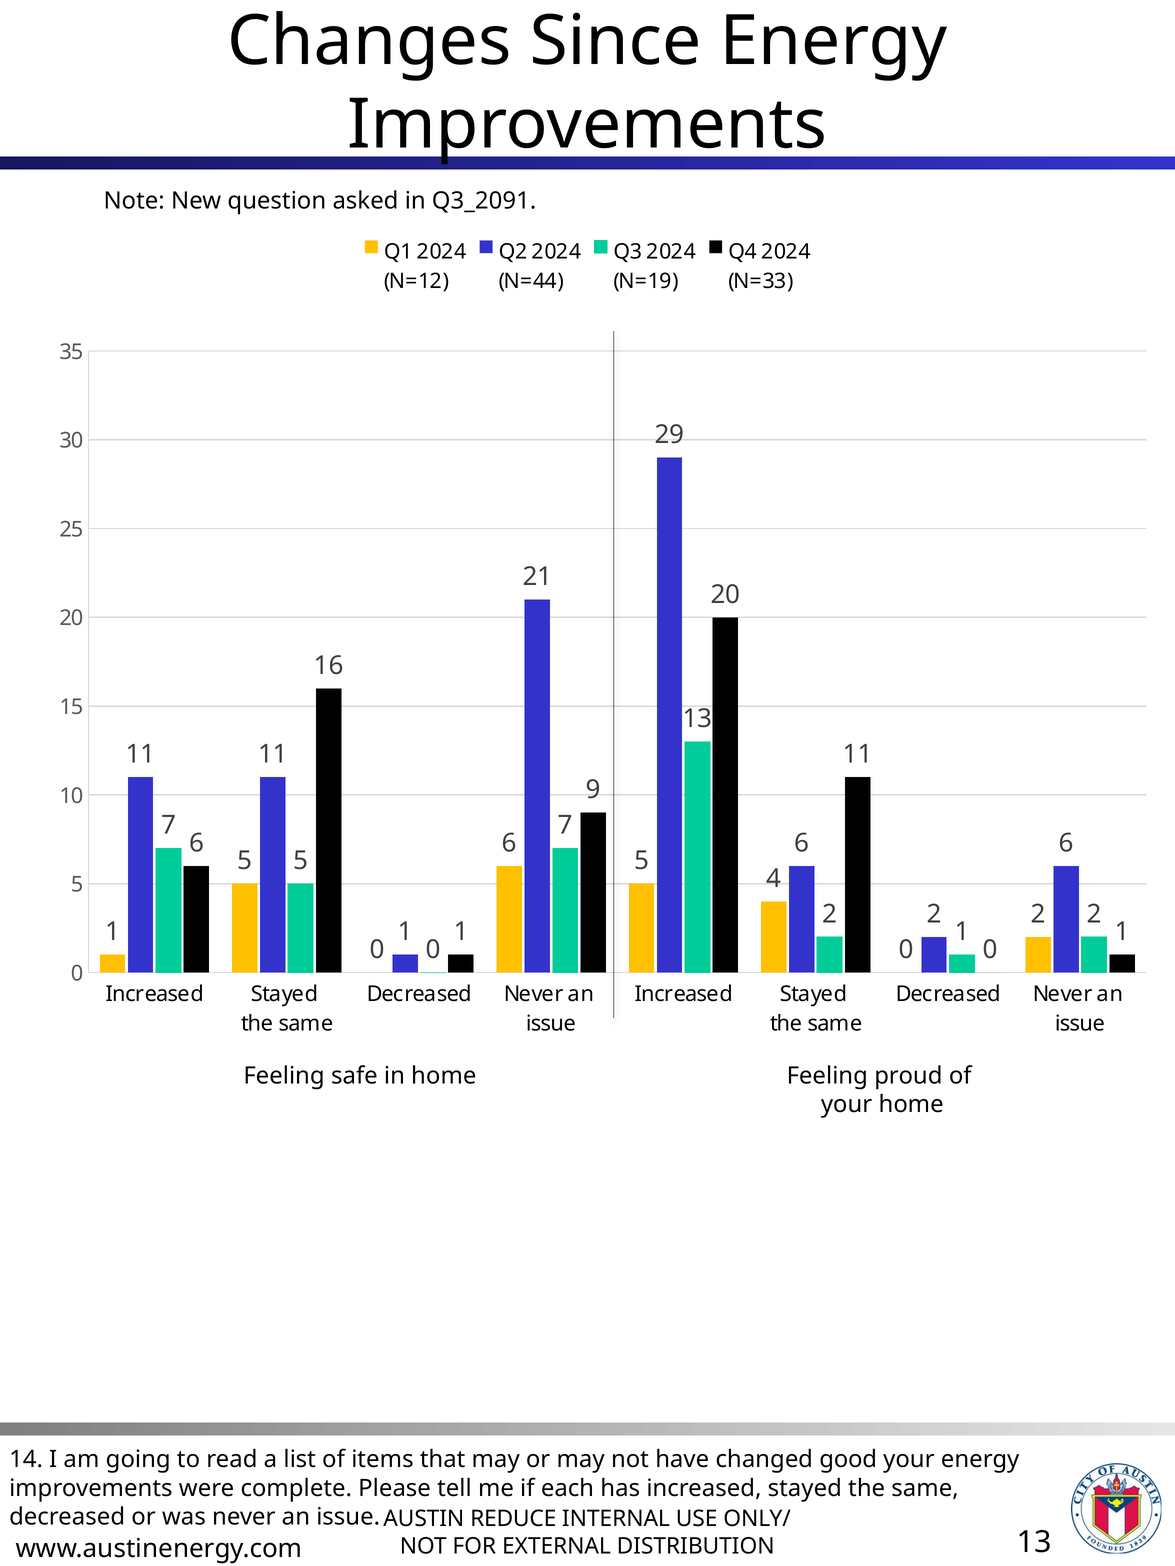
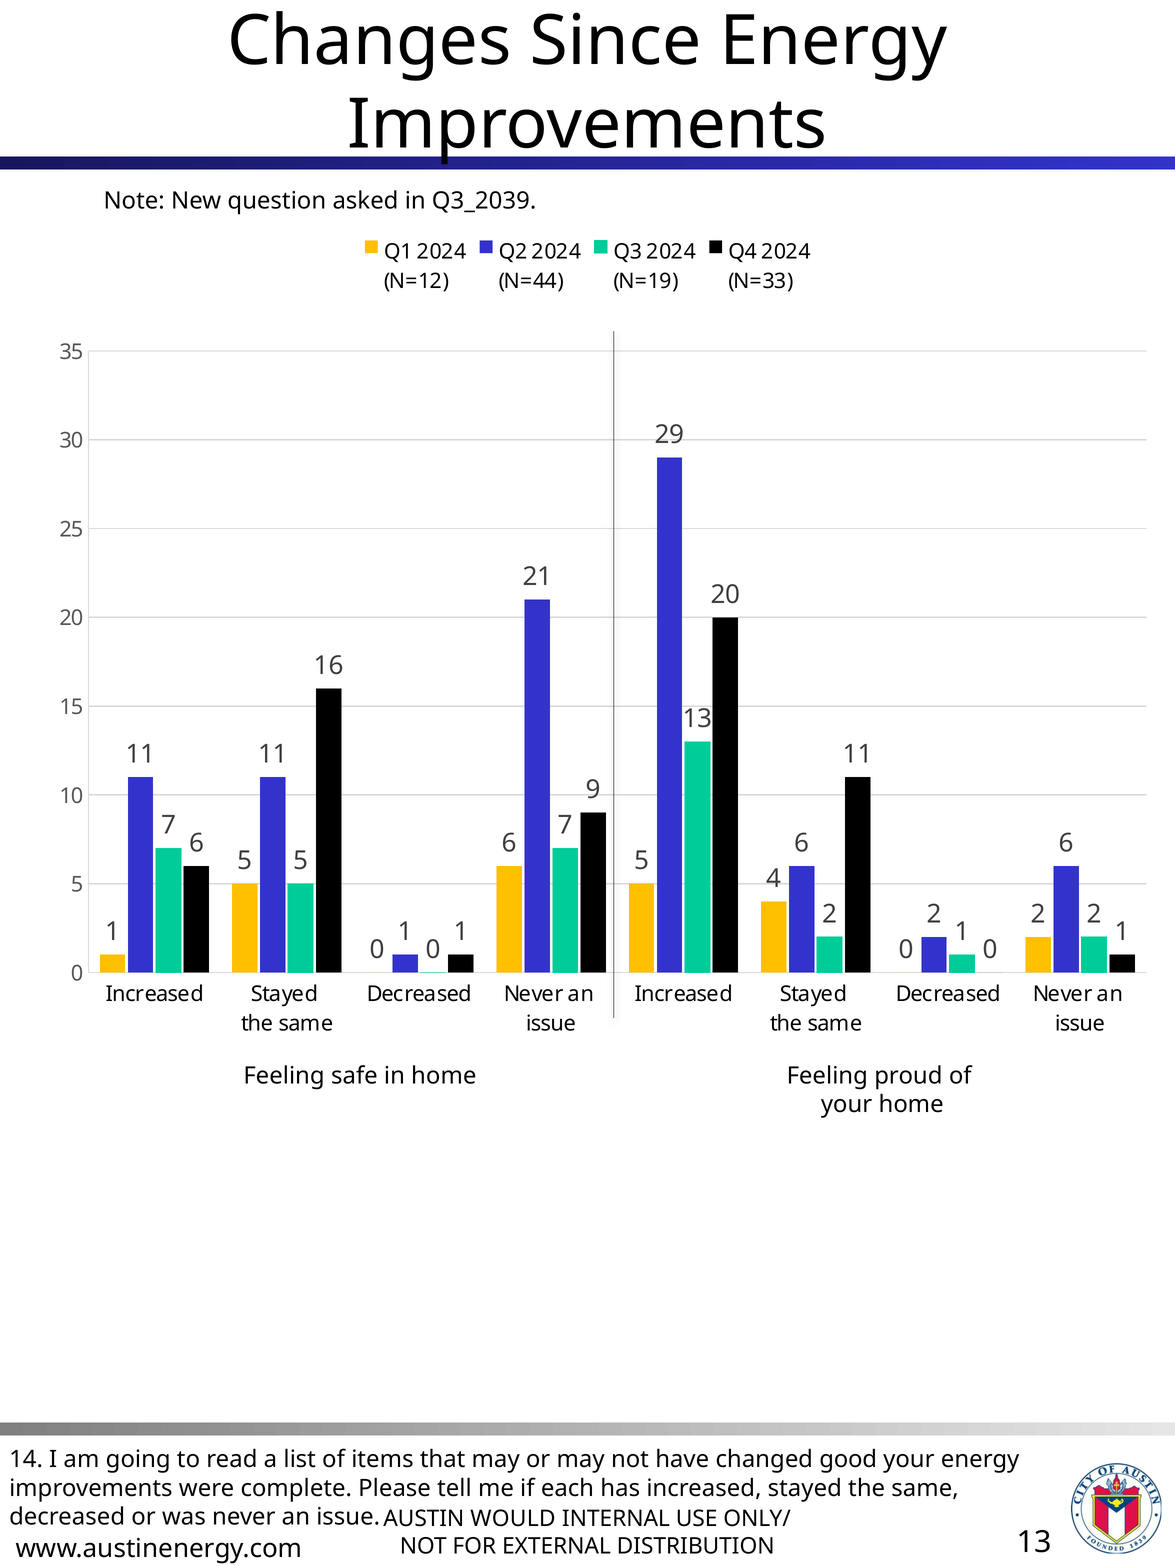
Q3_2091: Q3_2091 -> Q3_2039
REDUCE: REDUCE -> WOULD
